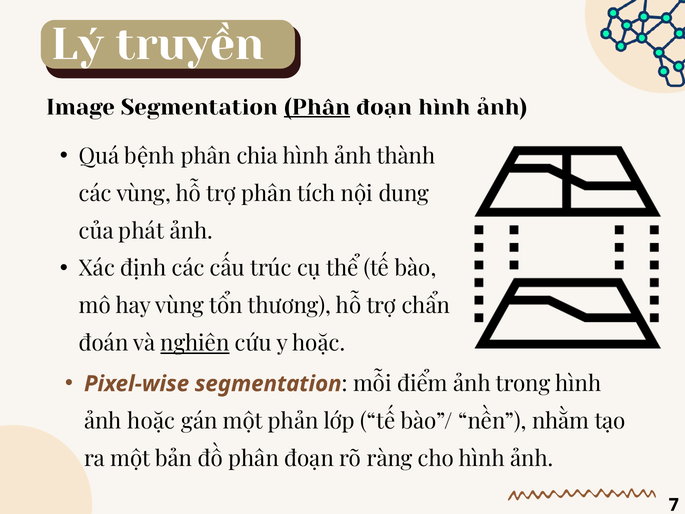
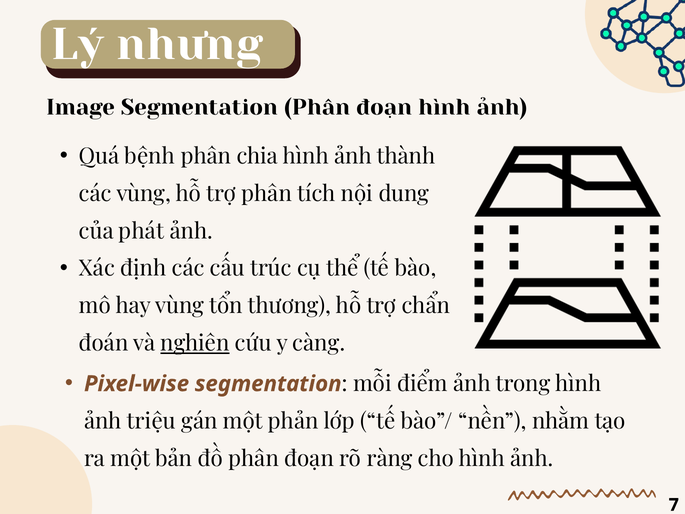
truyền: truyền -> nhưng
Phân at (317, 107) underline: present -> none
y hoặc: hoặc -> càng
ảnh hoặc: hoặc -> triệu
